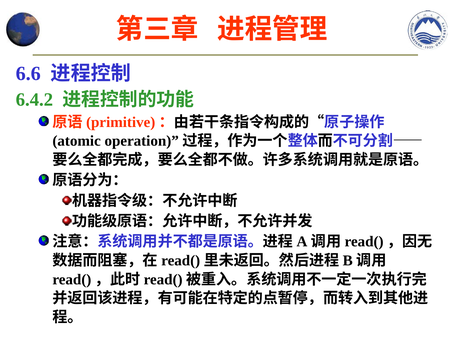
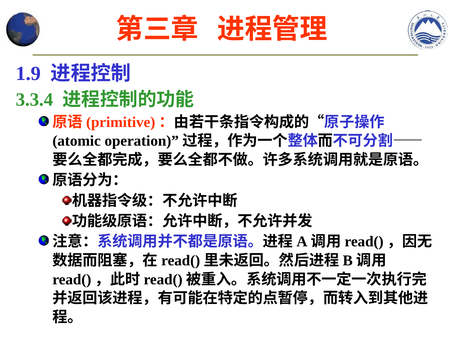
6.6: 6.6 -> 1.9
6.4.2: 6.4.2 -> 3.3.4
